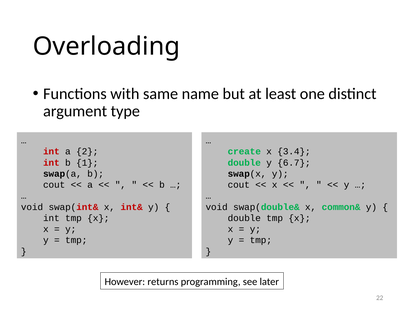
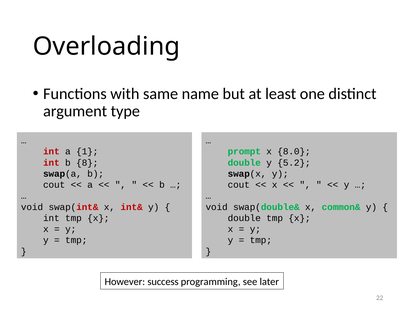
2: 2 -> 1
create: create -> prompt
3.4: 3.4 -> 8.0
1: 1 -> 8
6.7: 6.7 -> 5.2
returns: returns -> success
